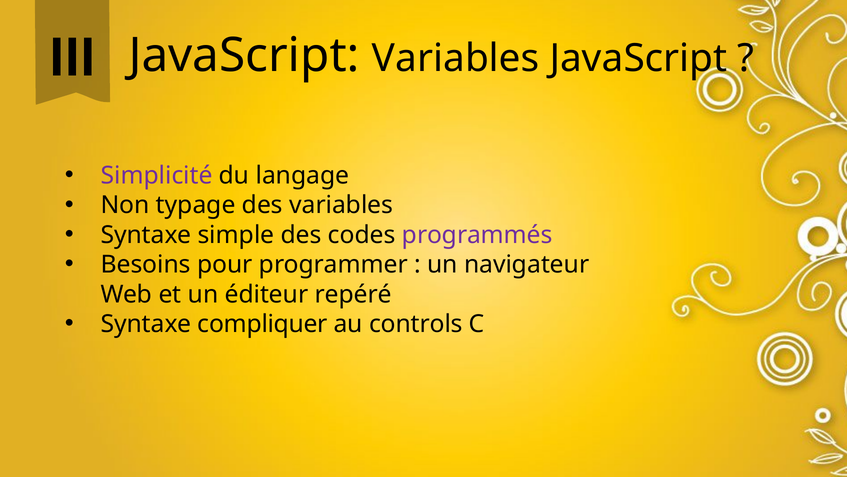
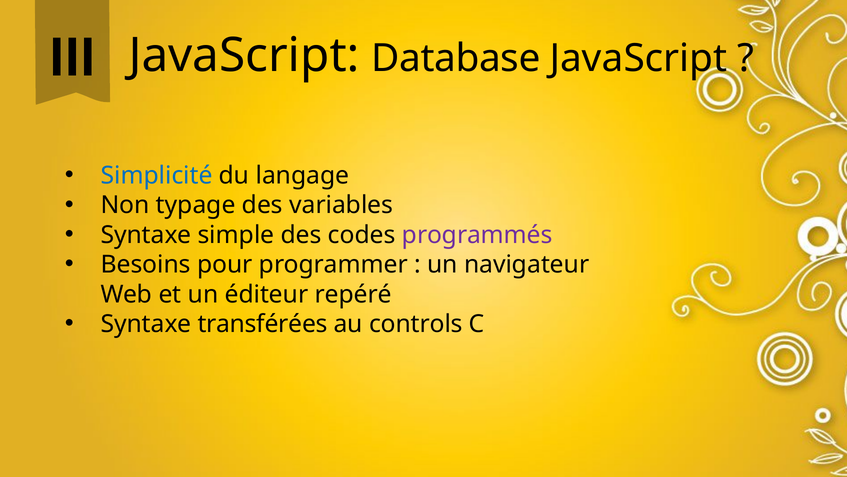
JavaScript Variables: Variables -> Database
Simplicité colour: purple -> blue
compliquer: compliquer -> transférées
